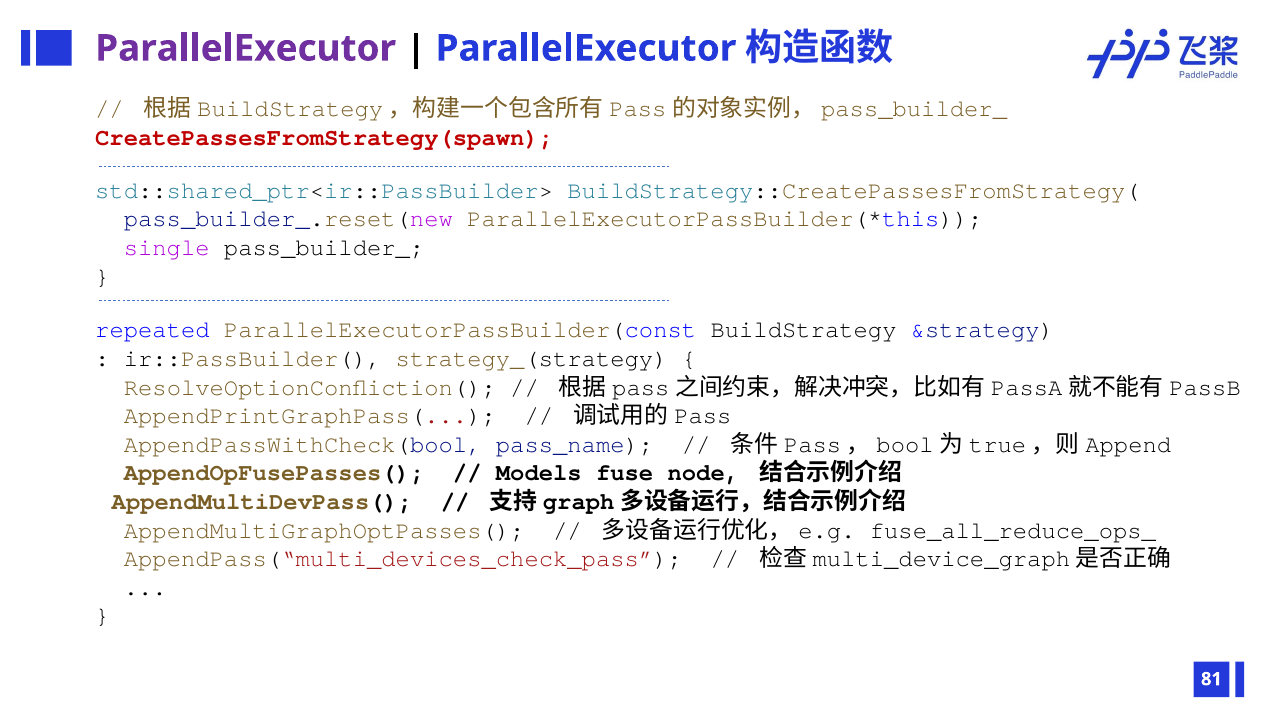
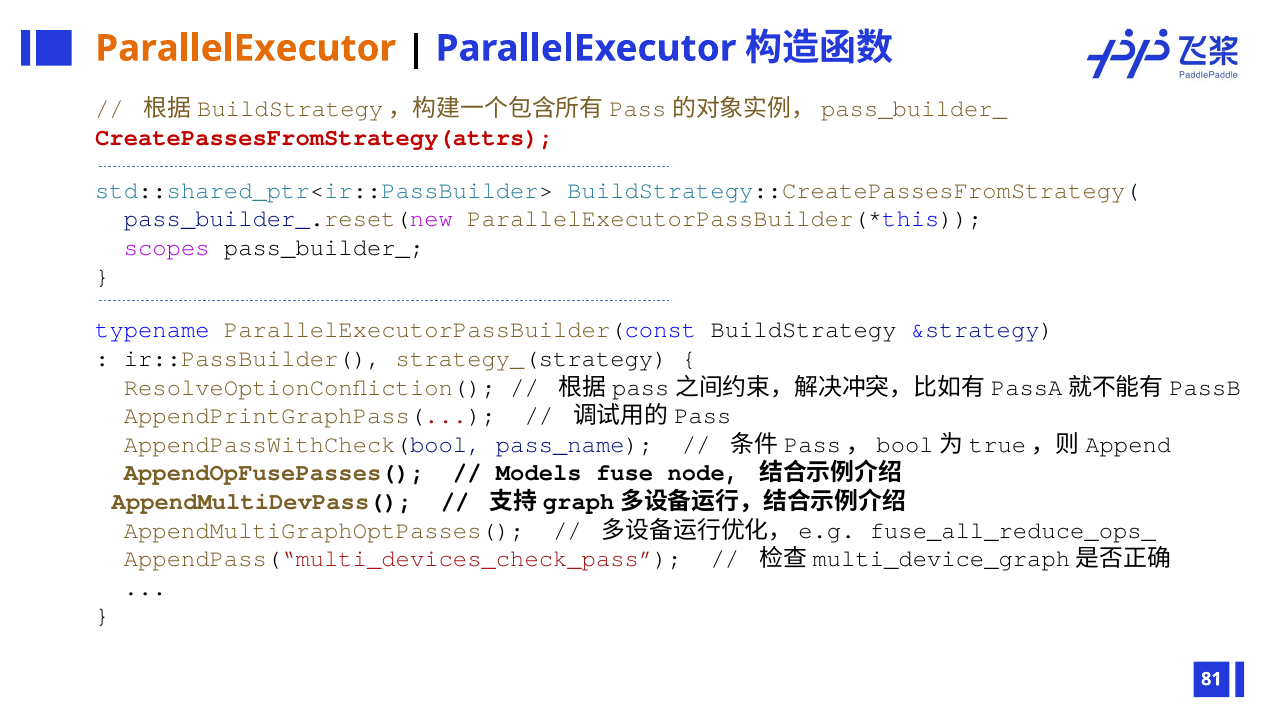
ParallelExecutor at (246, 48) colour: purple -> orange
CreatePassesFromStrategy(spawn: CreatePassesFromStrategy(spawn -> CreatePassesFromStrategy(attrs
single: single -> scopes
repeated: repeated -> typename
